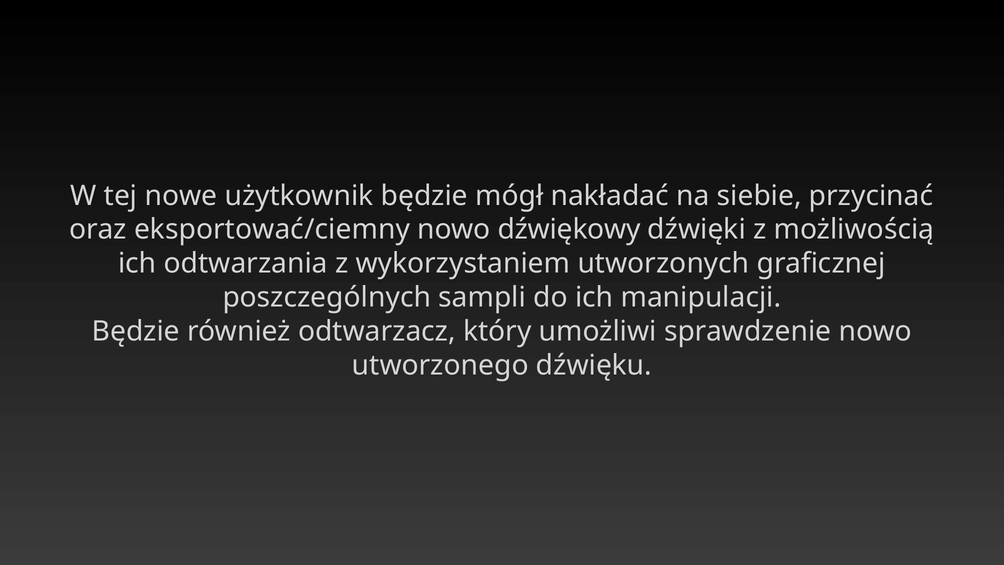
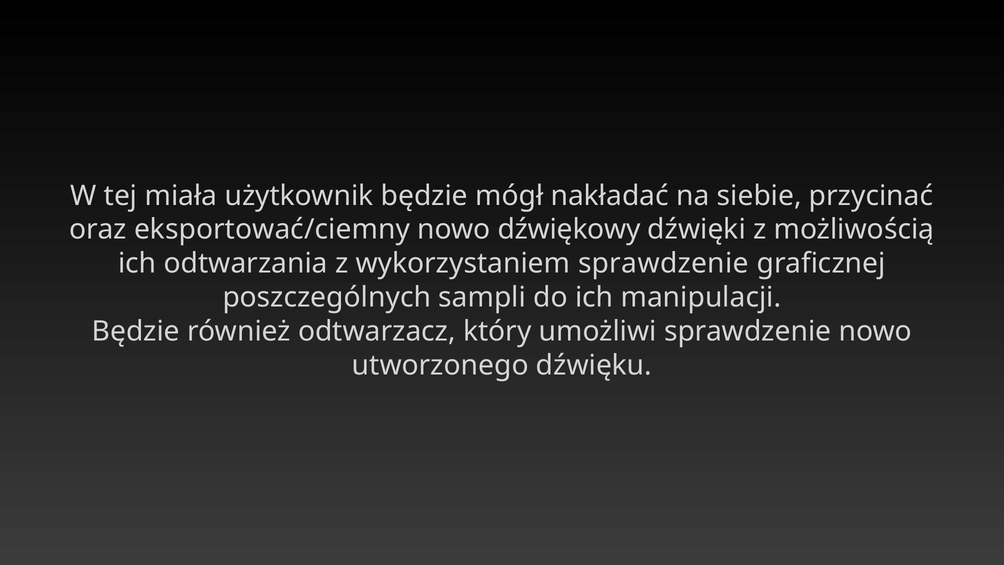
nowe: nowe -> miała
wykorzystaniem utworzonych: utworzonych -> sprawdzenie
